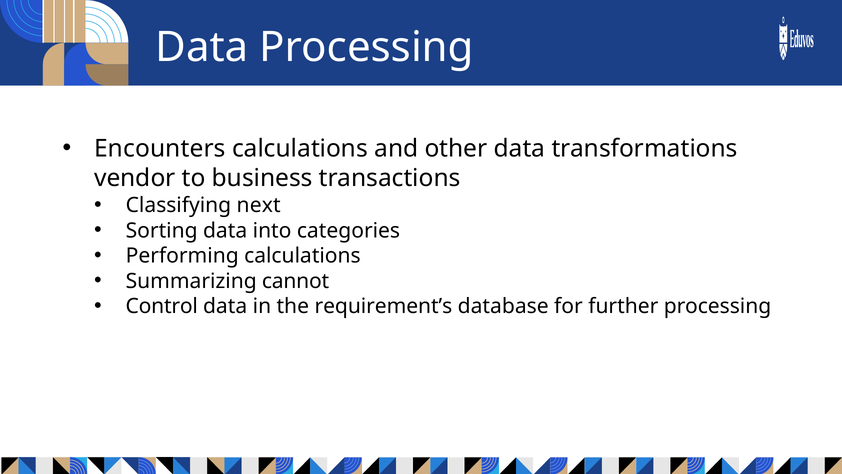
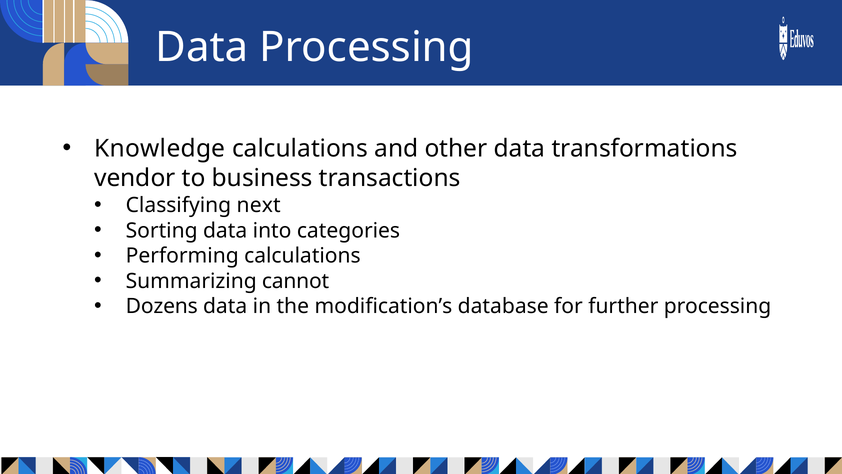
Encounters: Encounters -> Knowledge
Control: Control -> Dozens
requirement’s: requirement’s -> modification’s
